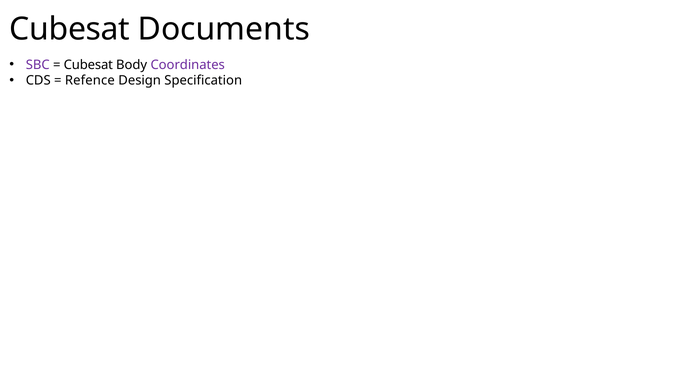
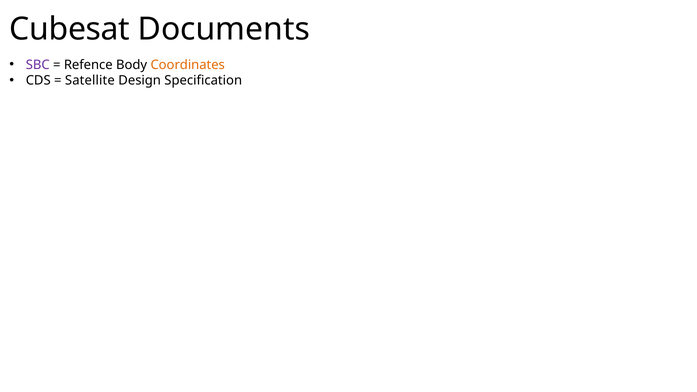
Cubesat at (88, 65): Cubesat -> Refence
Coordinates colour: purple -> orange
Refence: Refence -> Satellite
